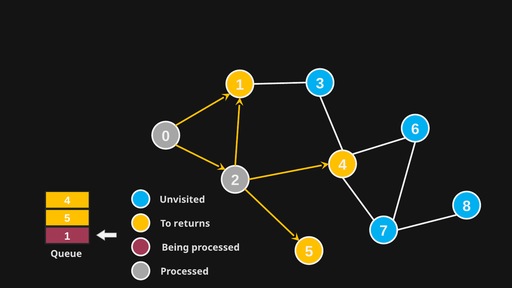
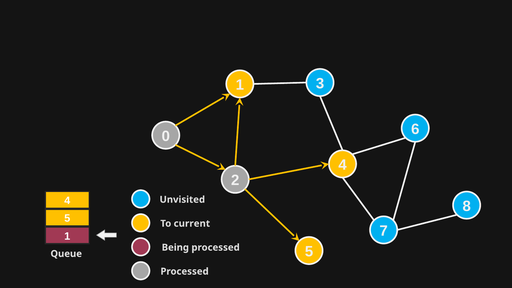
returns: returns -> current
